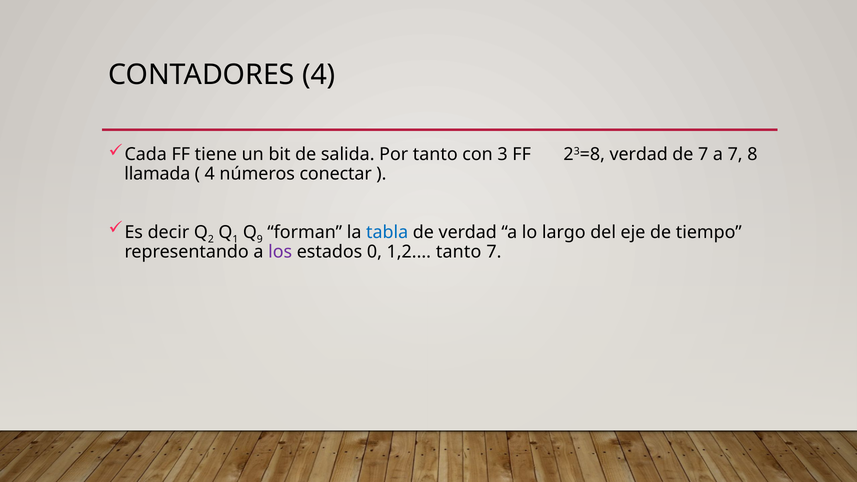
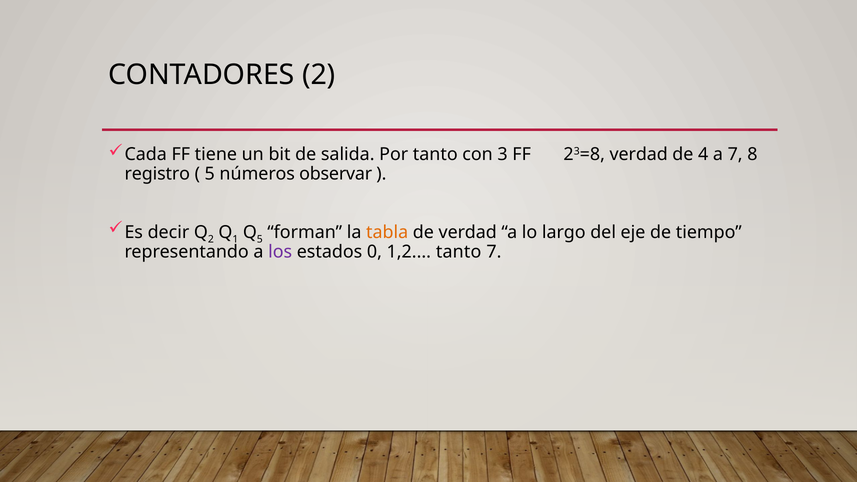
CONTADORES 4: 4 -> 2
de 7: 7 -> 4
llamada: llamada -> registro
4 at (210, 174): 4 -> 5
conectar: conectar -> observar
9 at (260, 239): 9 -> 5
tabla colour: blue -> orange
